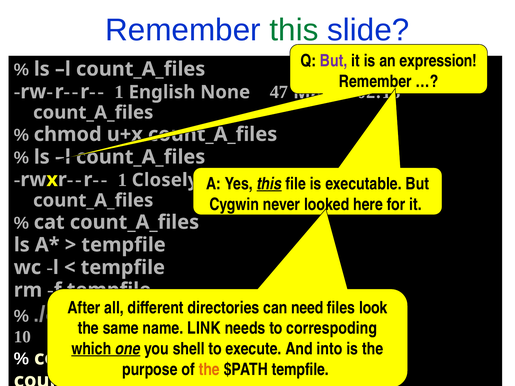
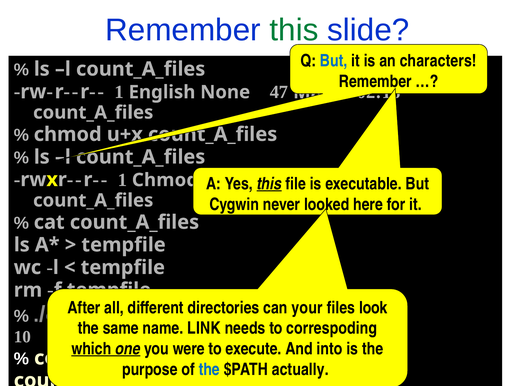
But at (334, 61) colour: purple -> blue
expression: expression -> characters
1 Closely: Closely -> Chmod
need: need -> your
shell: shell -> were
the at (209, 370) colour: orange -> blue
$PATH tempfile: tempfile -> actually
